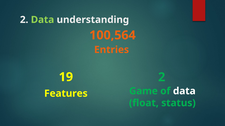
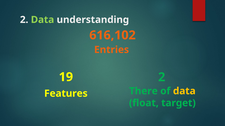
100,564: 100,564 -> 616,102
Game: Game -> There
data at (184, 91) colour: white -> yellow
status: status -> target
